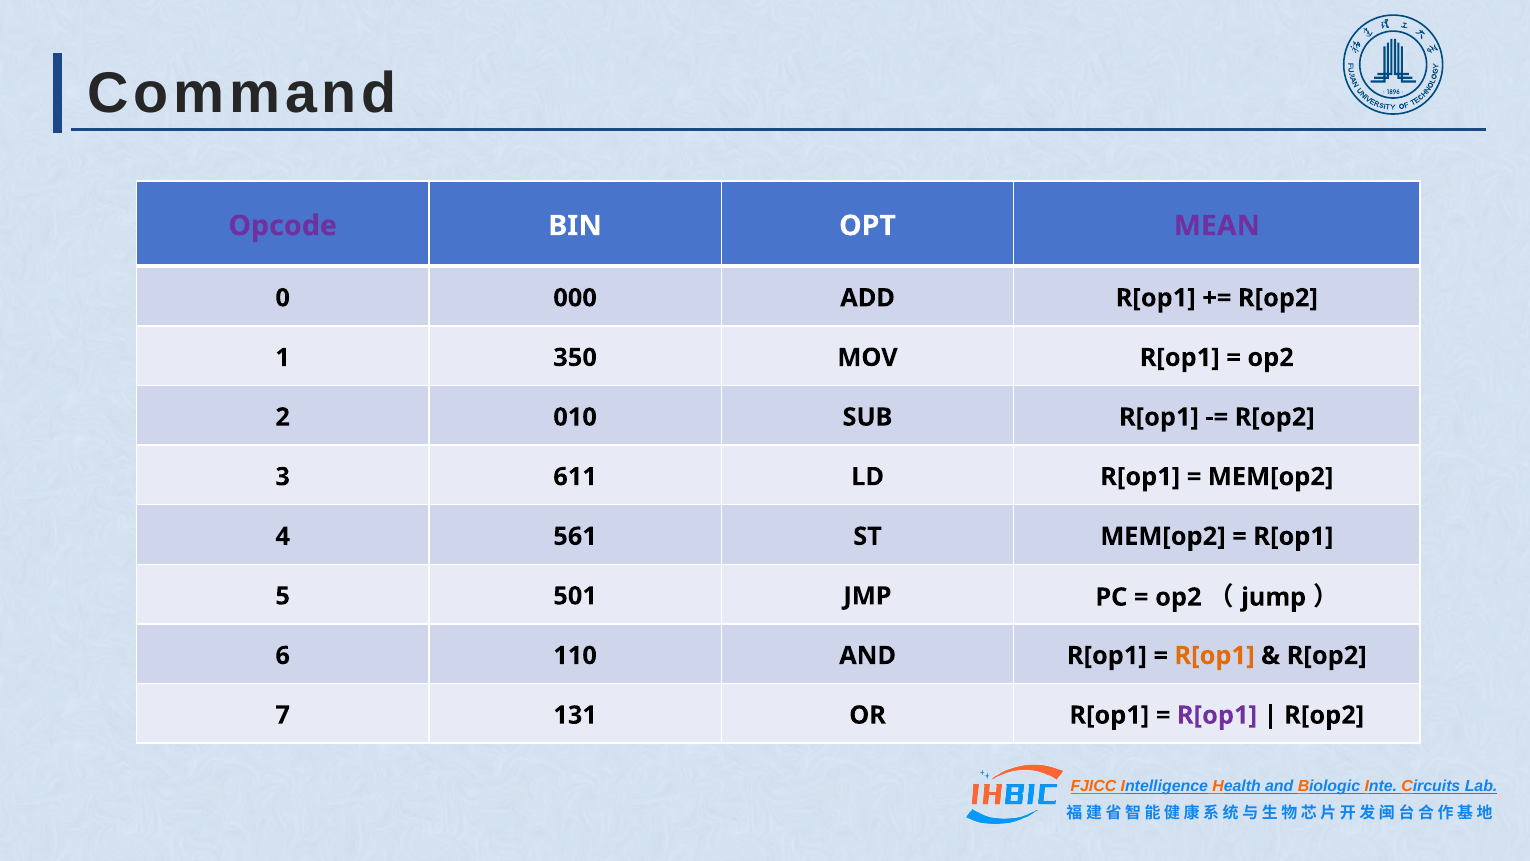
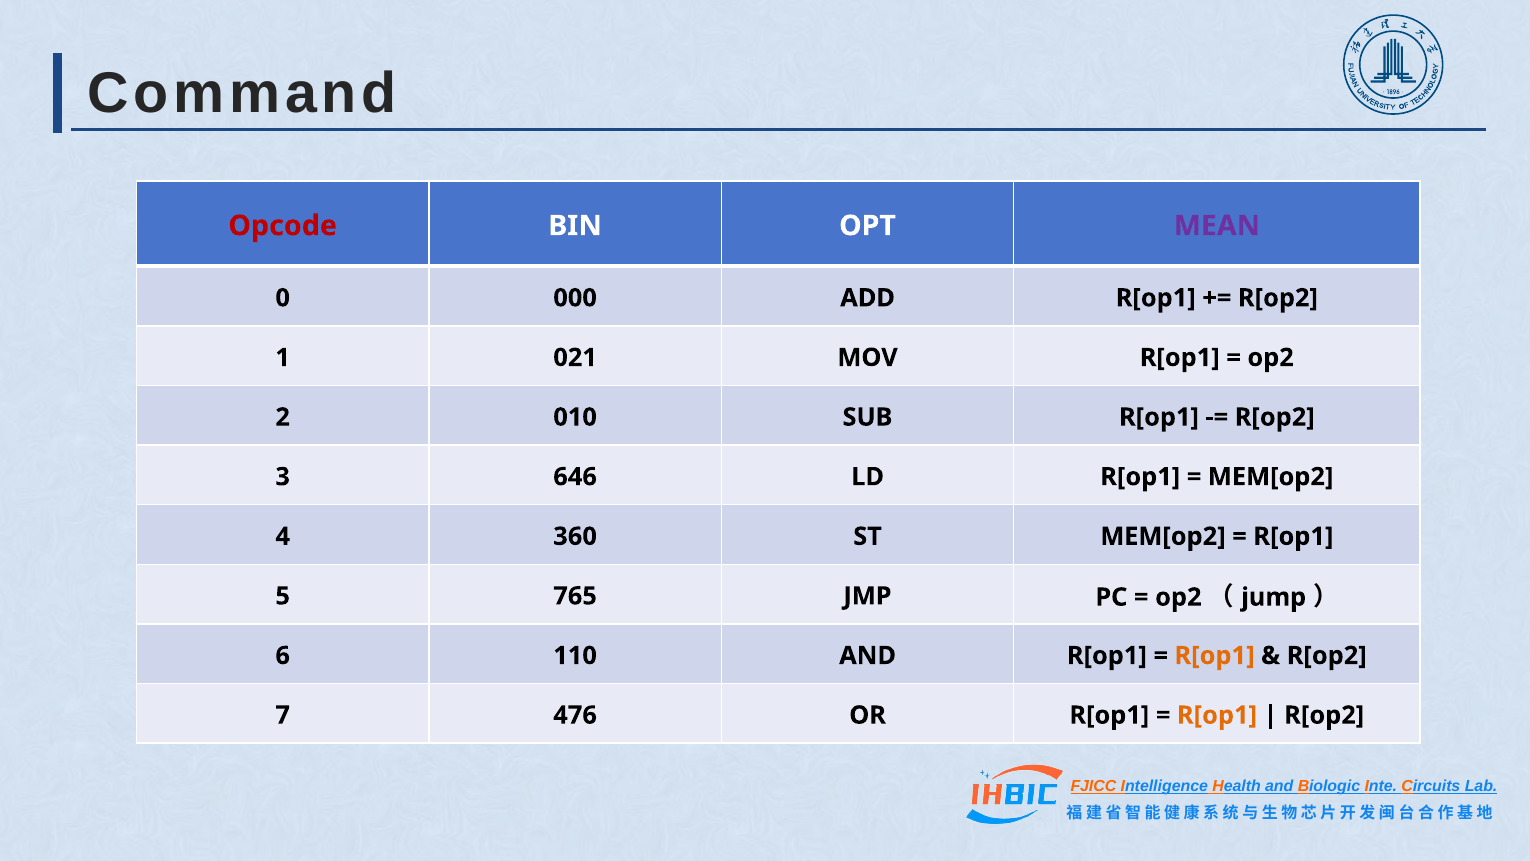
Opcode colour: purple -> red
350: 350 -> 021
611: 611 -> 646
561: 561 -> 360
501: 501 -> 765
131: 131 -> 476
R[op1 at (1217, 715) colour: purple -> orange
